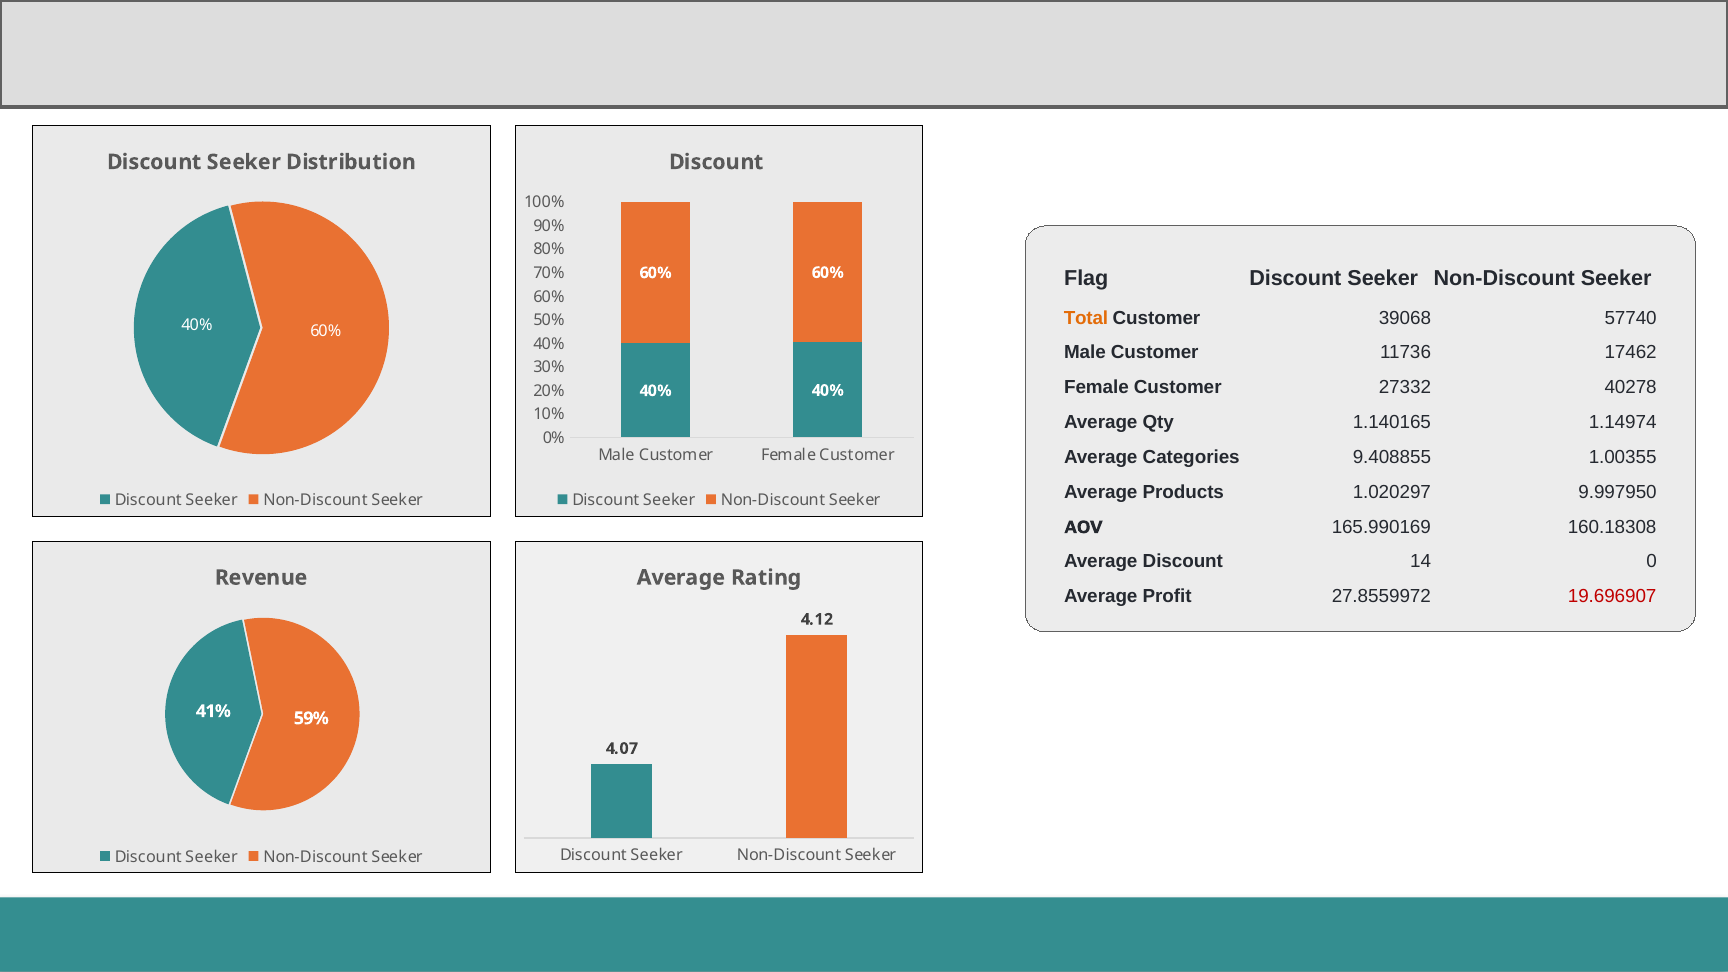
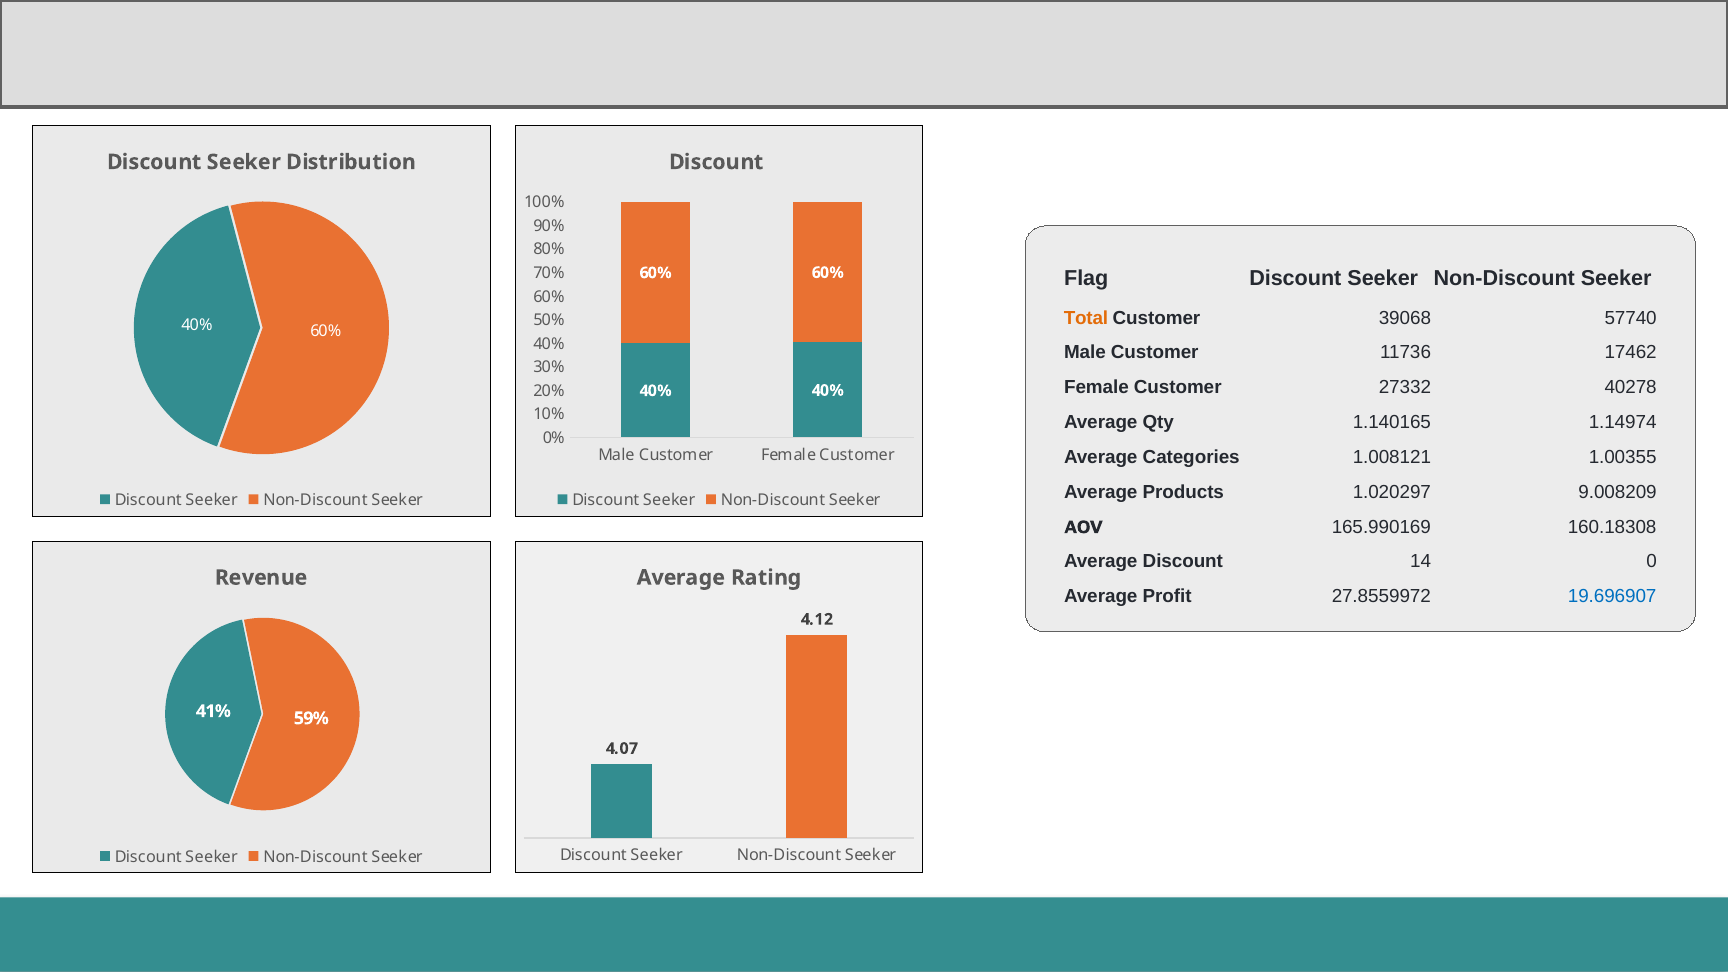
9.408855: 9.408855 -> 1.008121
9.997950: 9.997950 -> 9.008209
19.696907 colour: red -> blue
